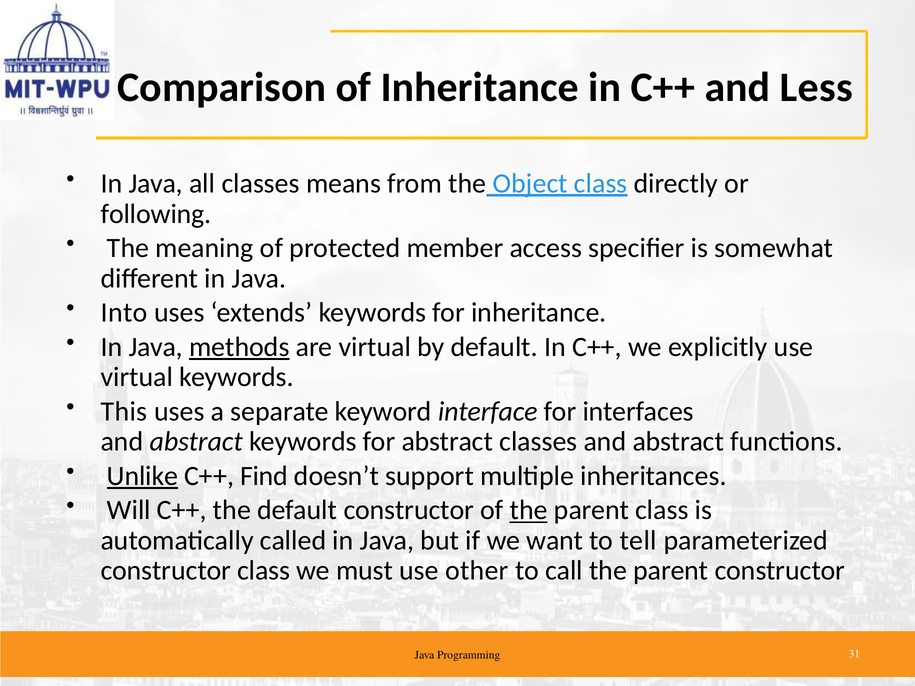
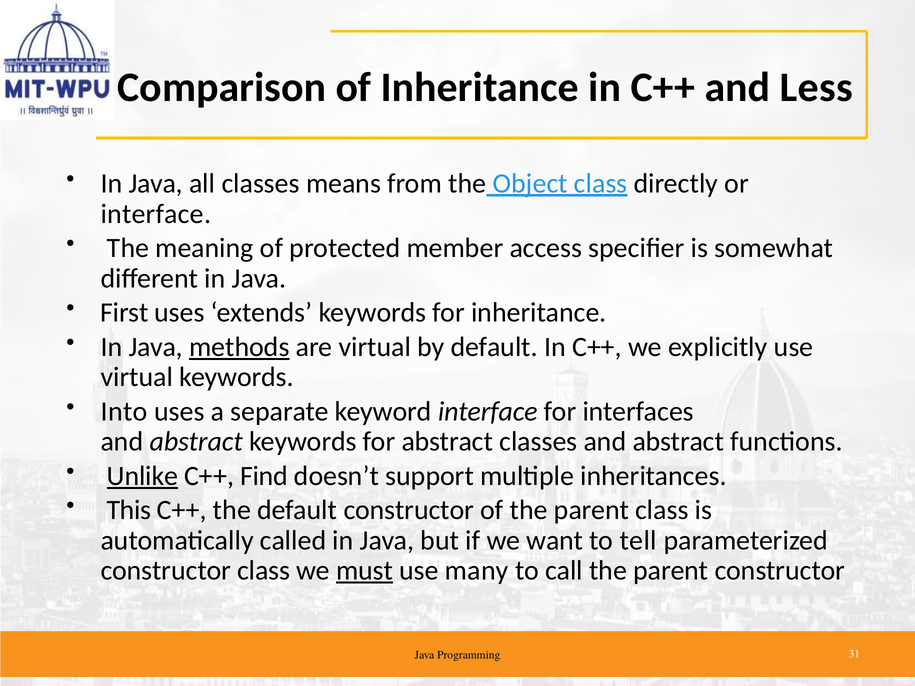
following at (156, 214): following -> interface
Into: Into -> First
This: This -> Into
Will: Will -> This
the at (529, 510) underline: present -> none
must underline: none -> present
other: other -> many
